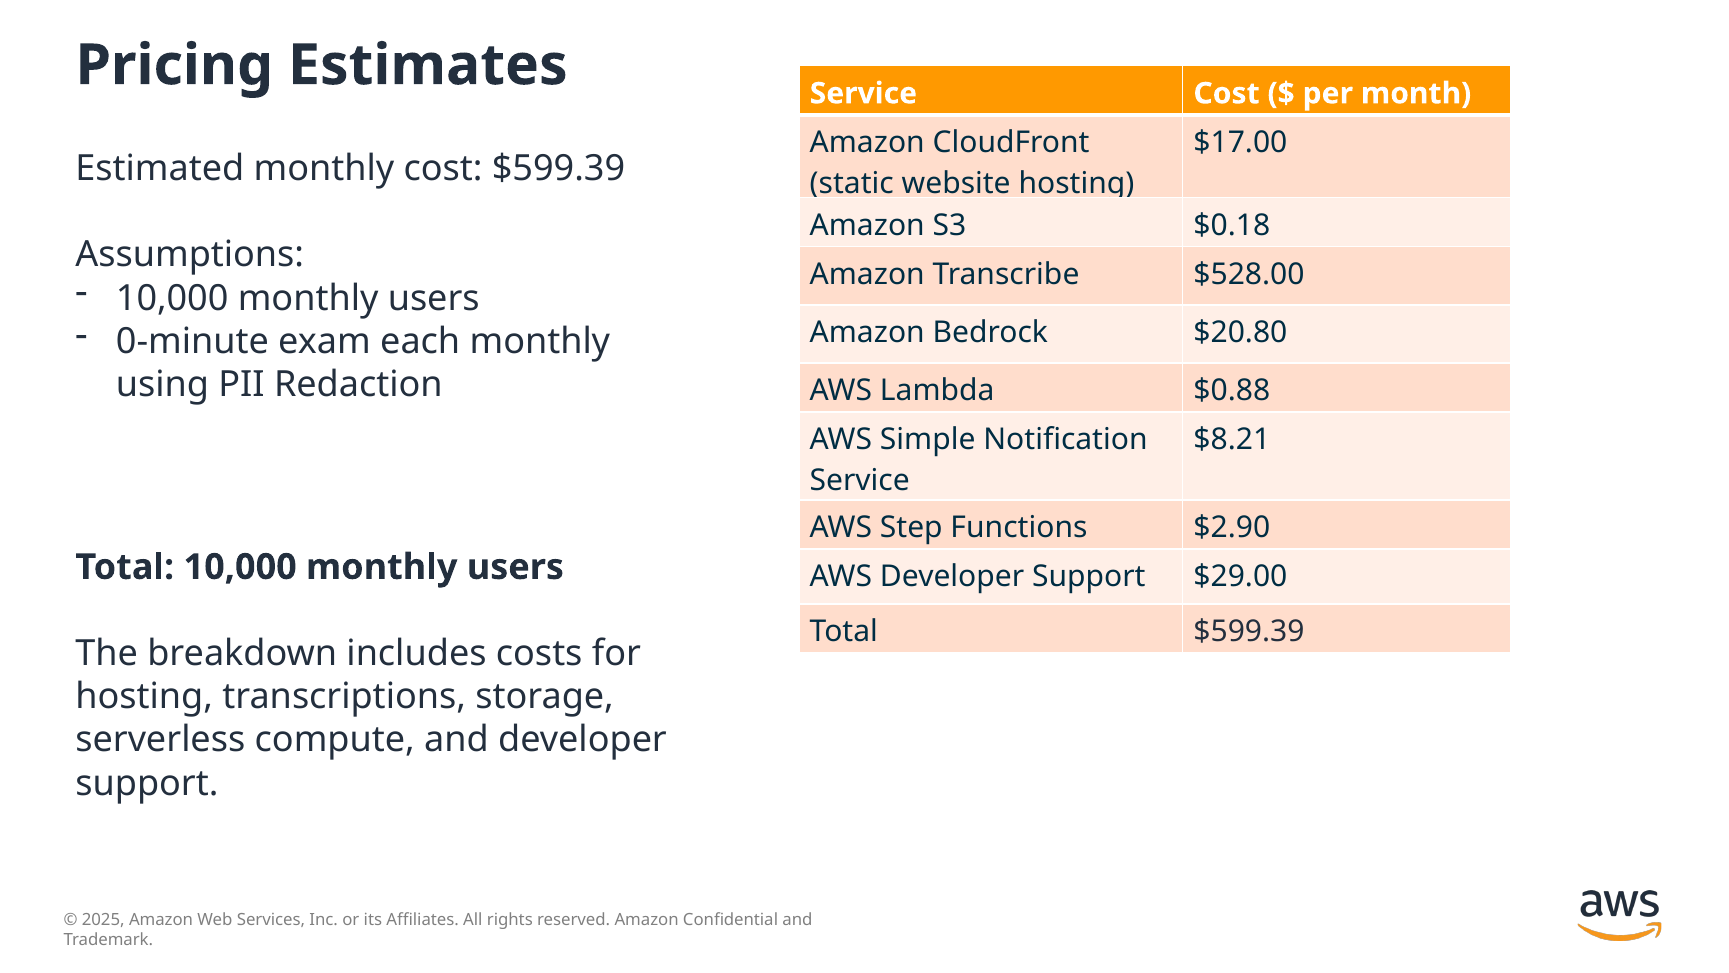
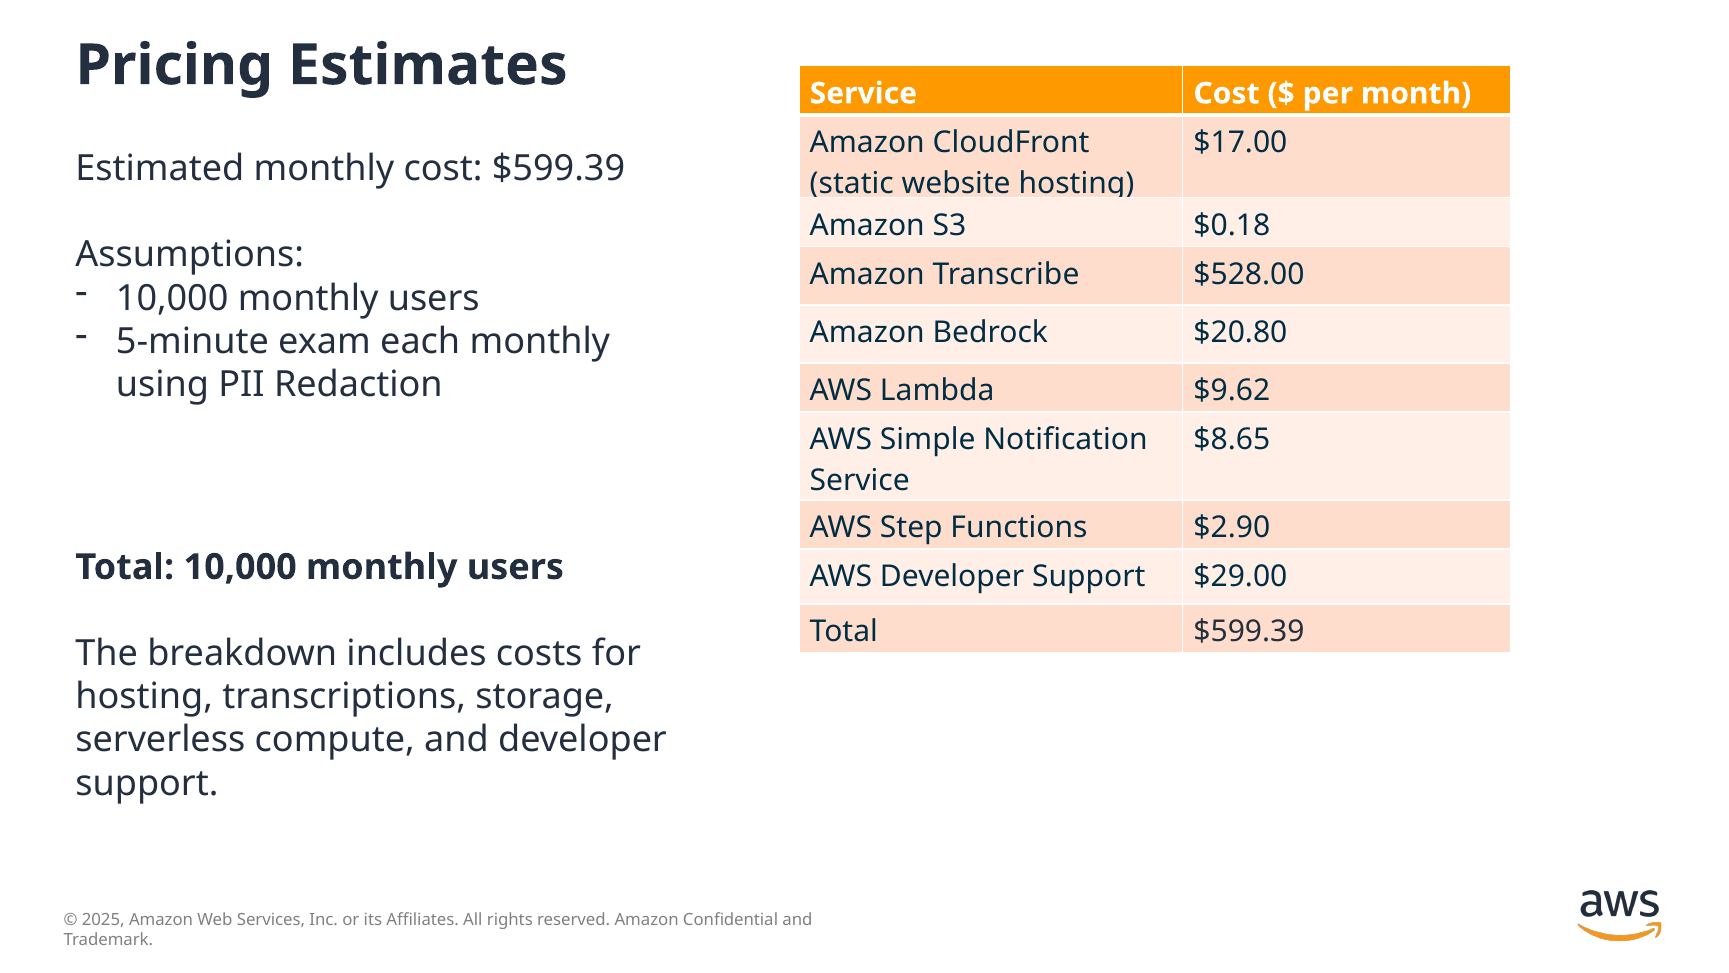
0-minute: 0-minute -> 5-minute
$0.88: $0.88 -> $9.62
$8.21: $8.21 -> $8.65
